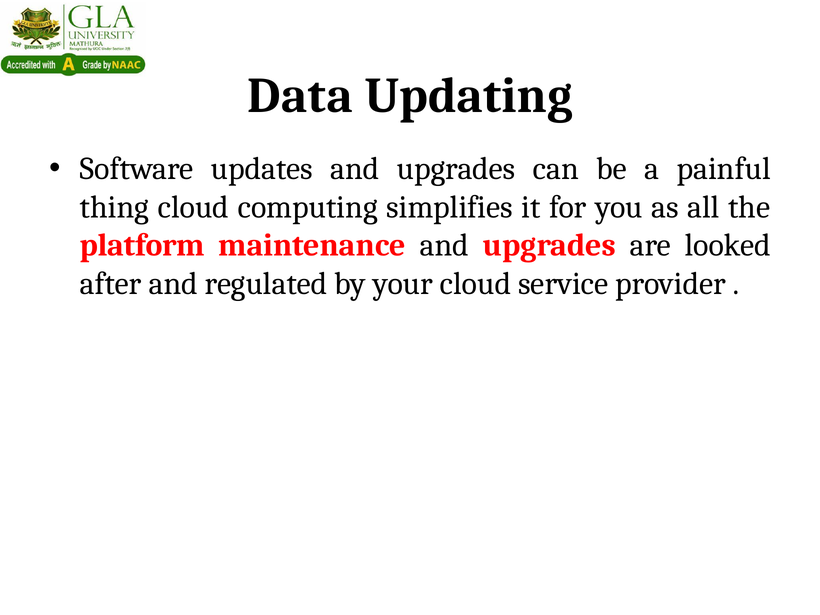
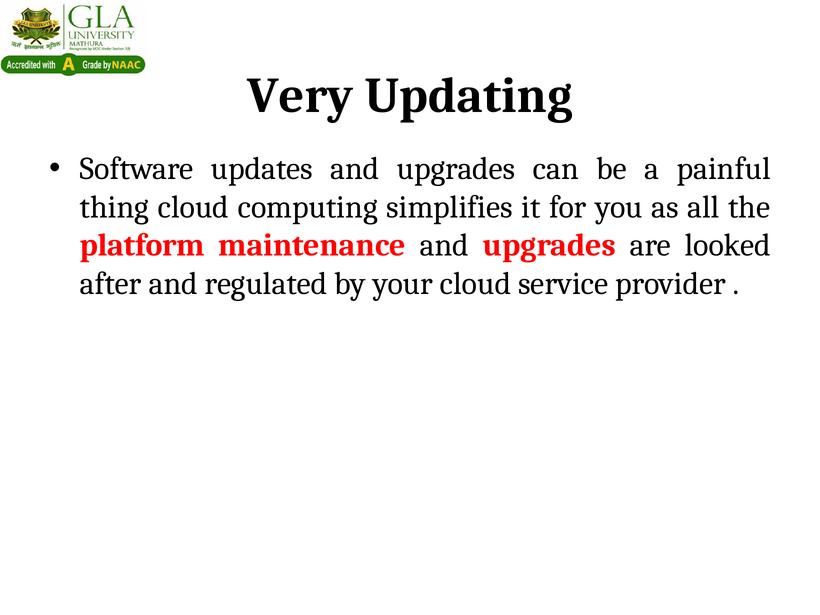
Data: Data -> Very
